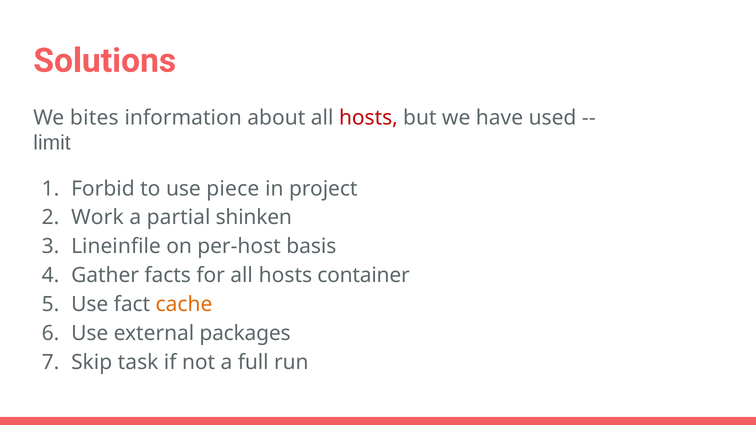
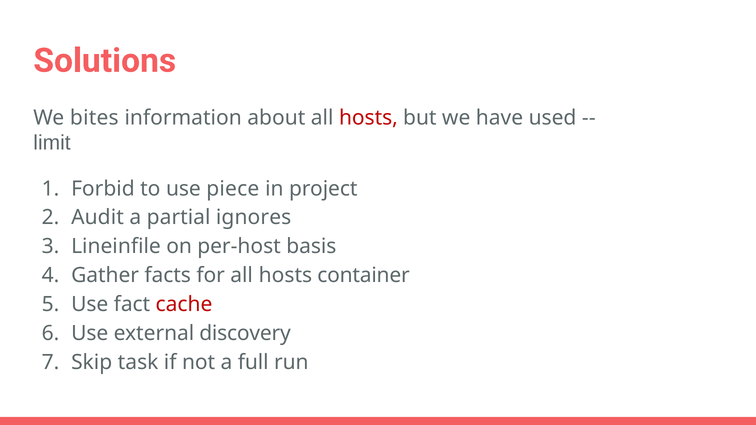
Work: Work -> Audit
shinken: shinken -> ignores
cache colour: orange -> red
packages: packages -> discovery
